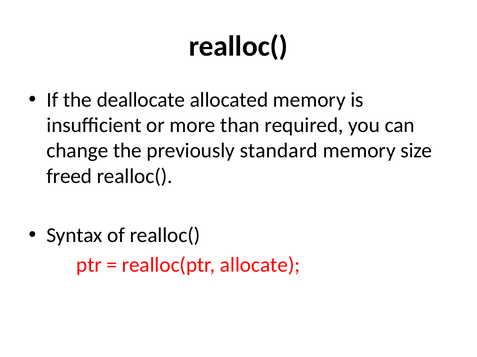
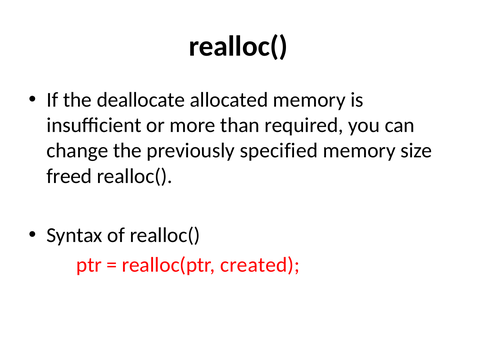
standard: standard -> specified
allocate: allocate -> created
